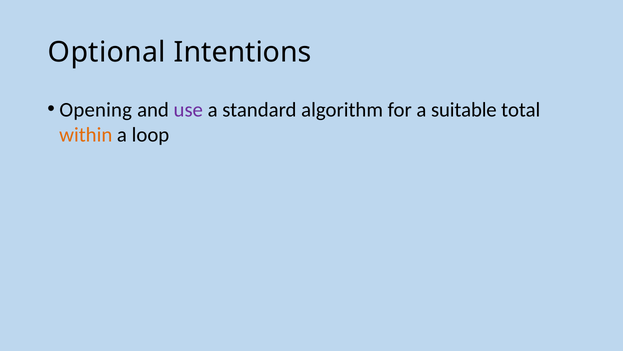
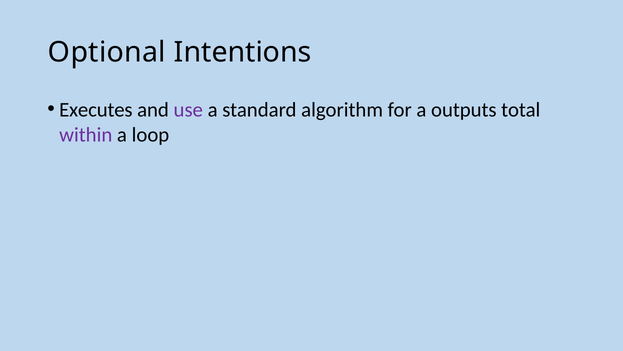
Opening: Opening -> Executes
suitable: suitable -> outputs
within colour: orange -> purple
